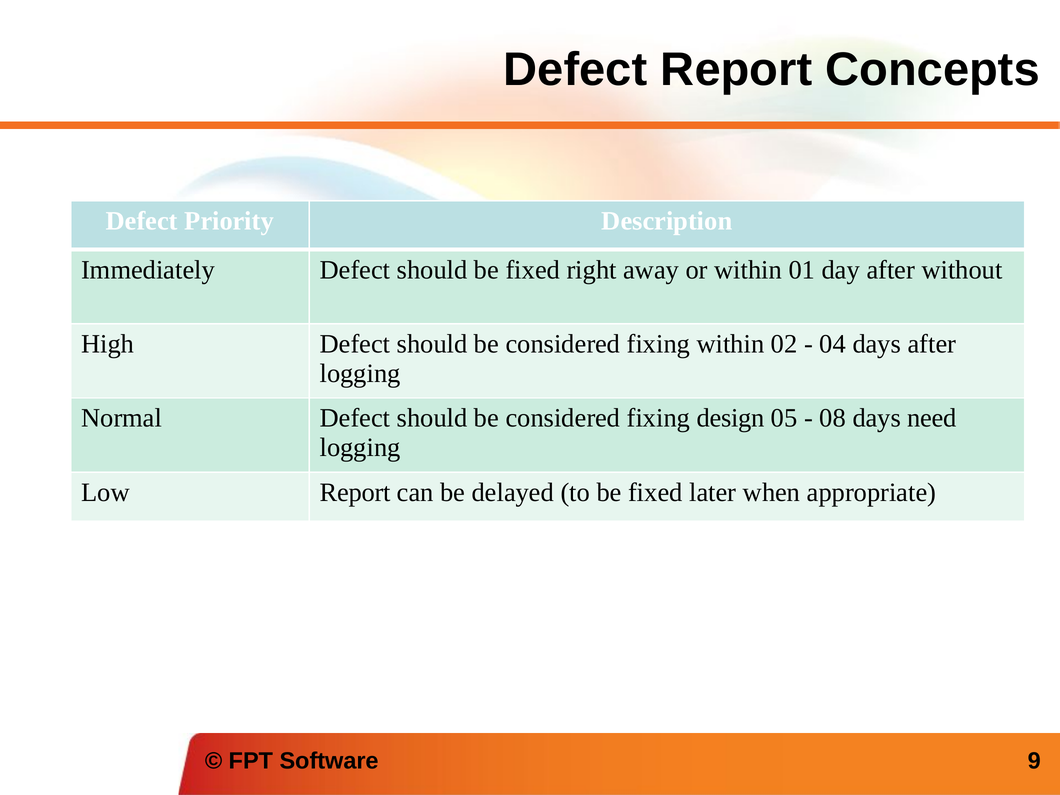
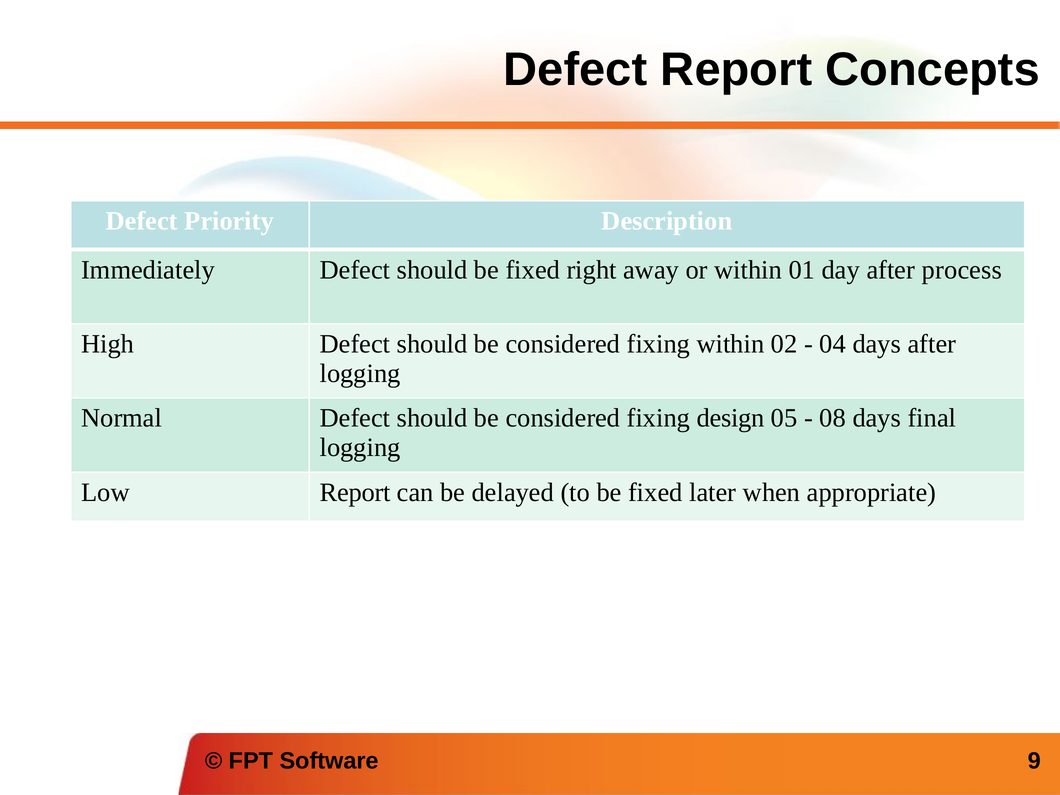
without: without -> process
need: need -> final
